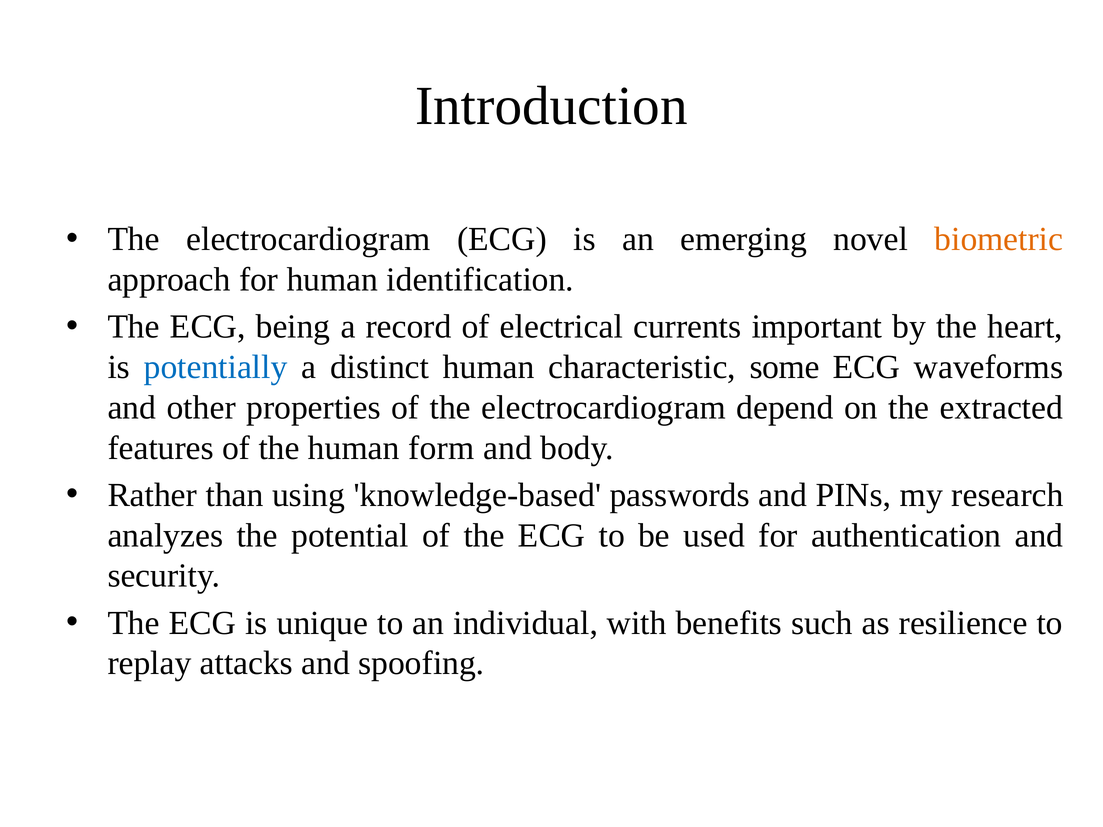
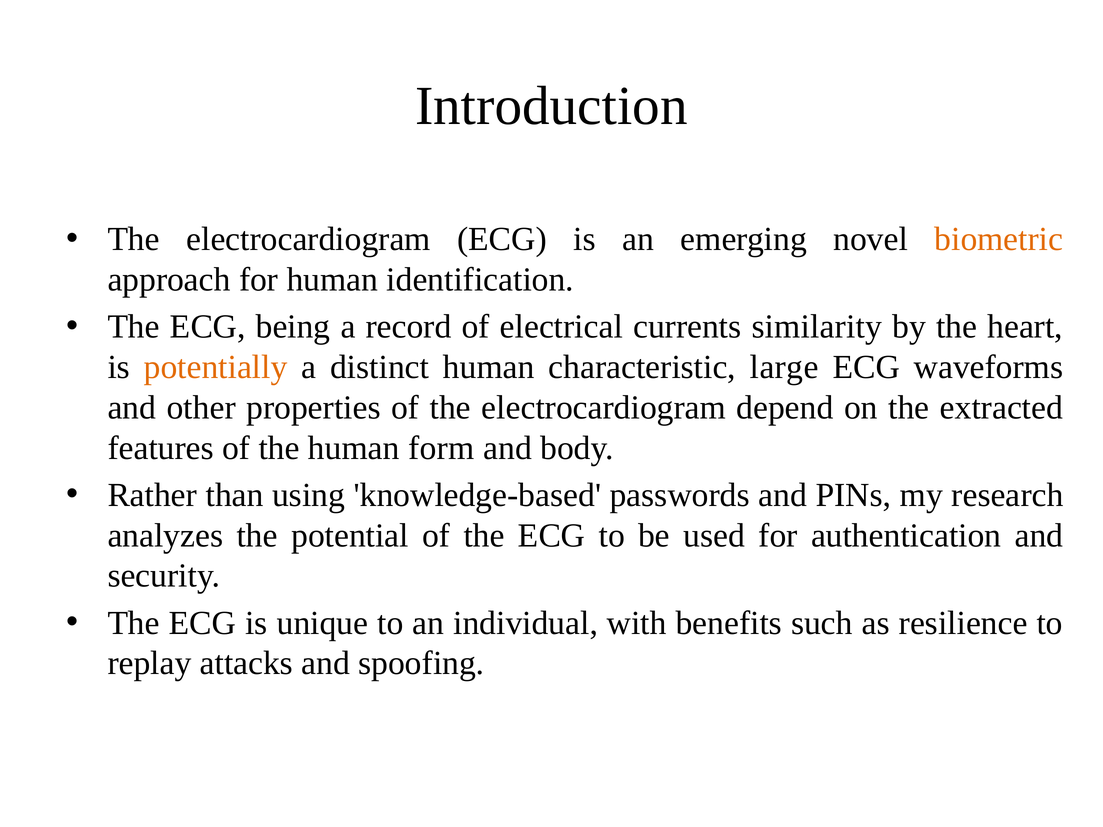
important: important -> similarity
potentially colour: blue -> orange
some: some -> large
